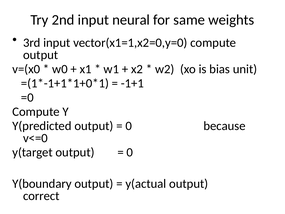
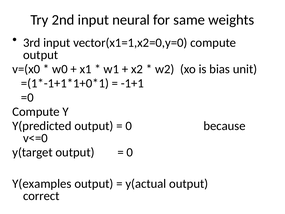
Y(boundary: Y(boundary -> Y(examples
